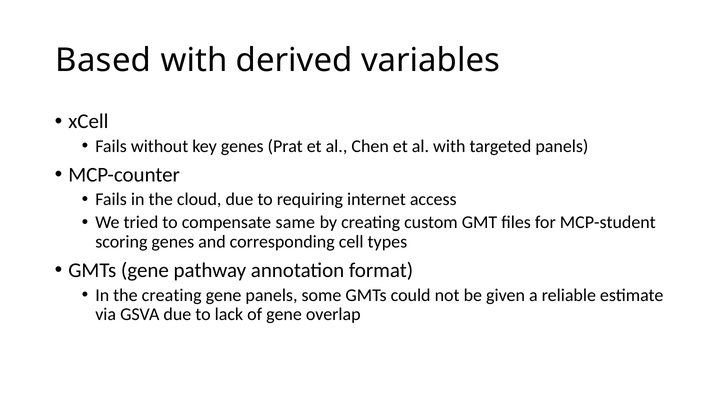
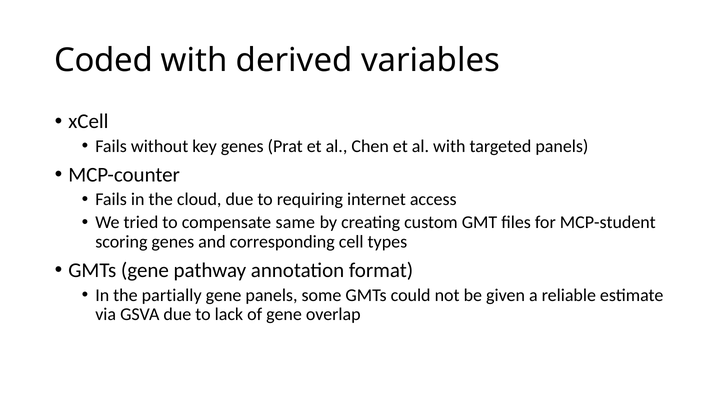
Based: Based -> Coded
the creating: creating -> partially
